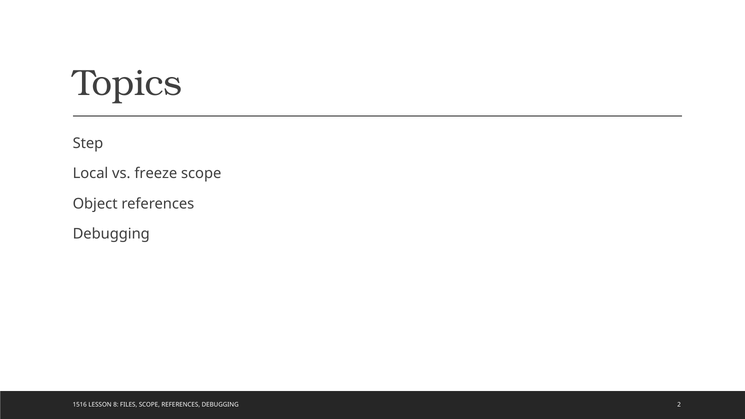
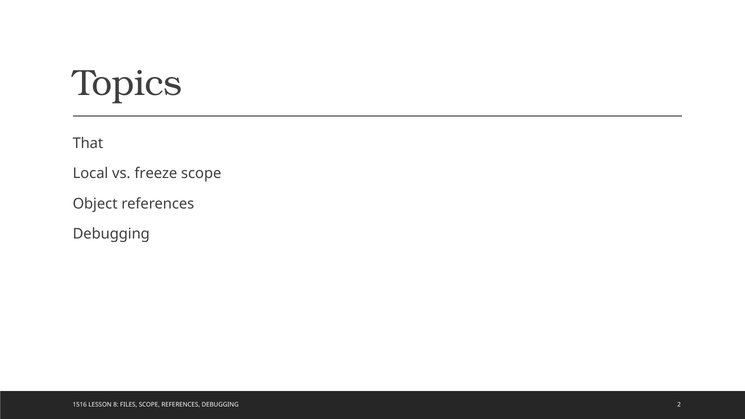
Step: Step -> That
